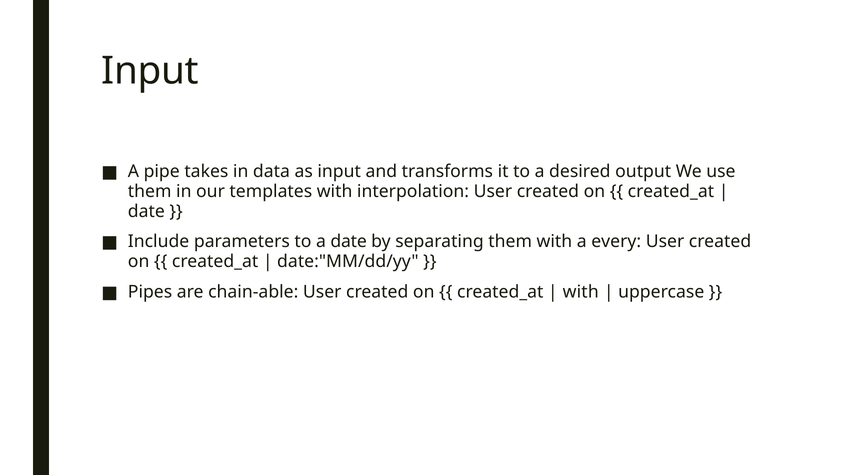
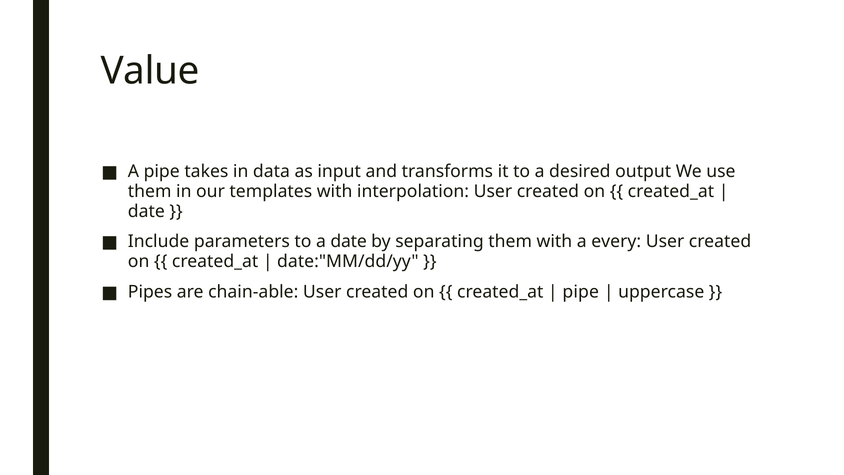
Input at (150, 71): Input -> Value
with at (581, 292): with -> pipe
